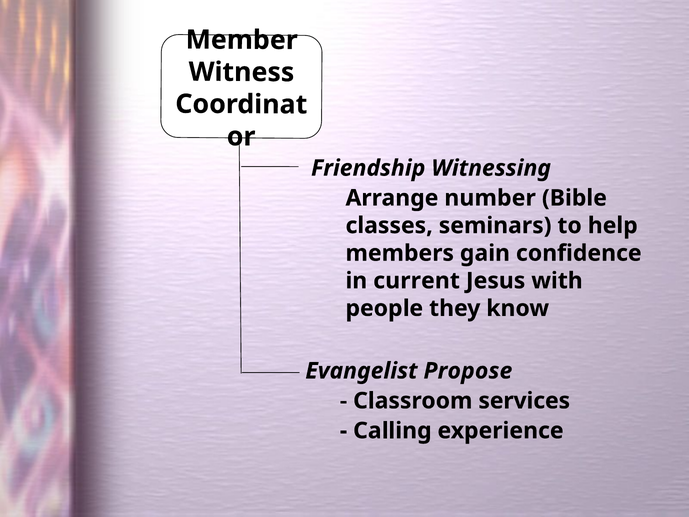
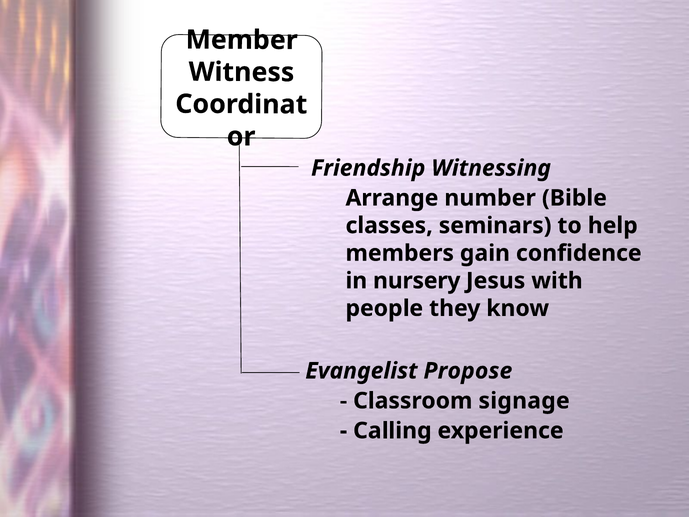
current: current -> nursery
services: services -> signage
